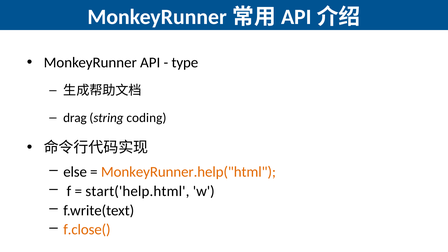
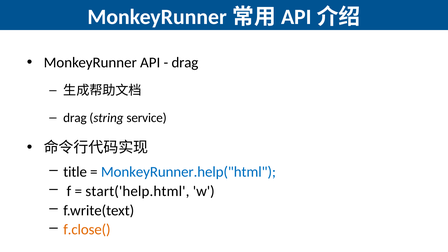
type at (185, 62): type -> drag
coding: coding -> service
else: else -> title
MonkeyRunner.help("html colour: orange -> blue
